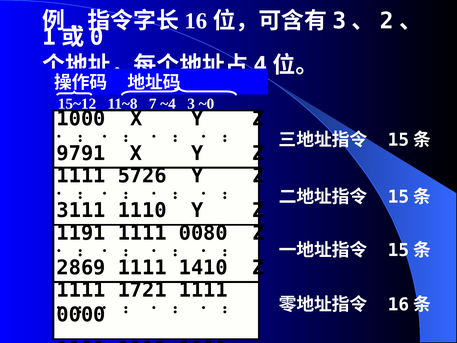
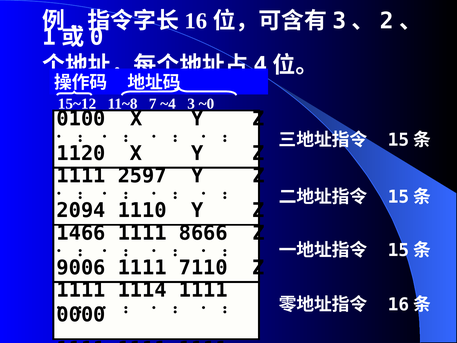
1000: 1000 -> 0100
9791: 9791 -> 1120
5726: 5726 -> 2597
3111: 3111 -> 2094
1191: 1191 -> 1466
0080: 0080 -> 8666
2869: 2869 -> 9006
1410: 1410 -> 7110
1721: 1721 -> 1114
